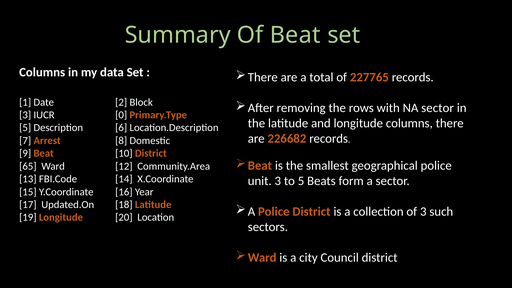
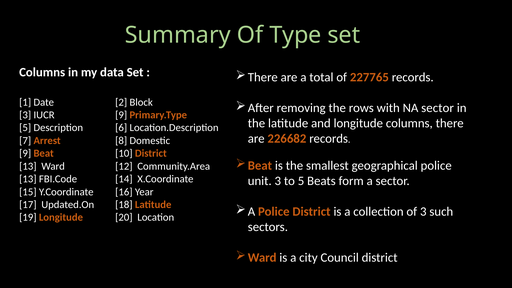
Of Beat: Beat -> Type
IUCR 0: 0 -> 9
65 at (28, 166): 65 -> 13
